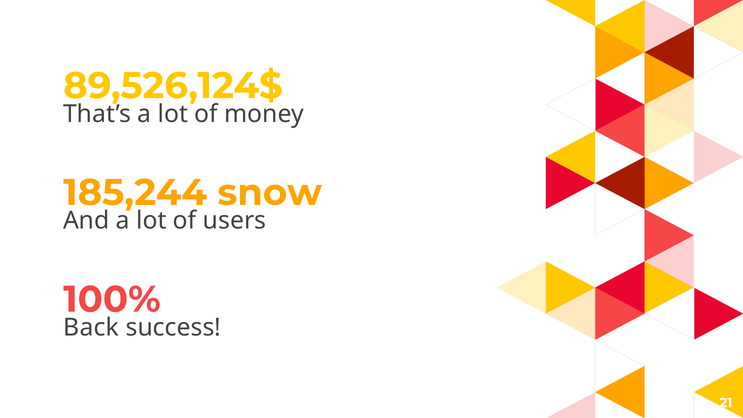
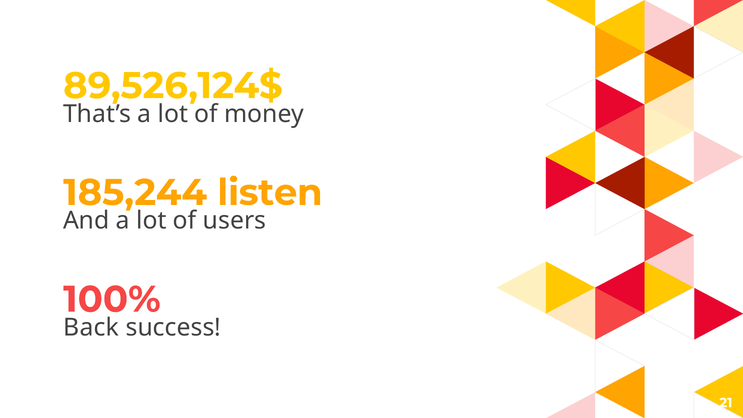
snow: snow -> listen
